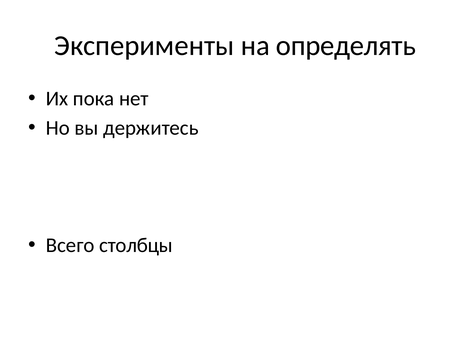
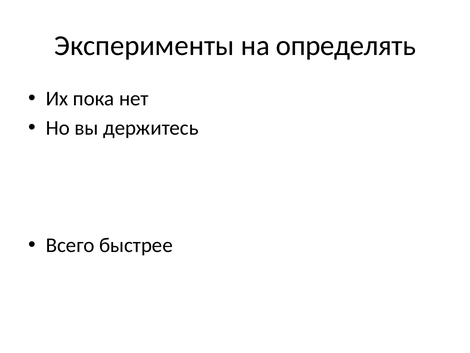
столбцы: столбцы -> быстрее
